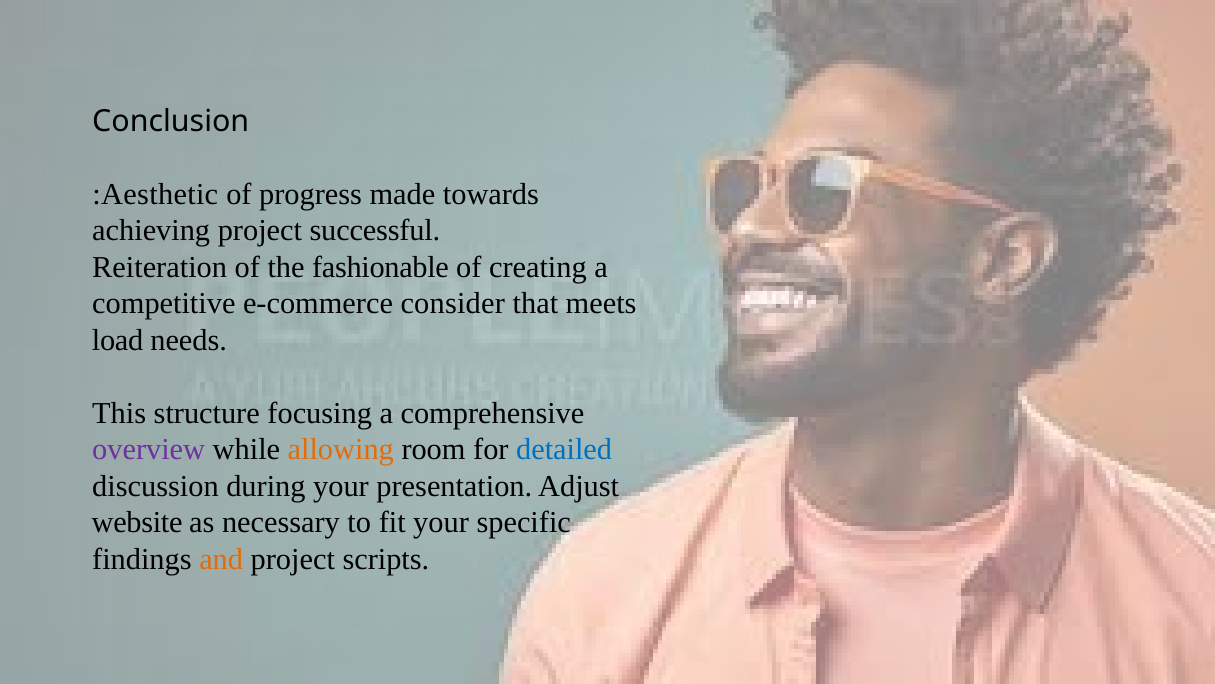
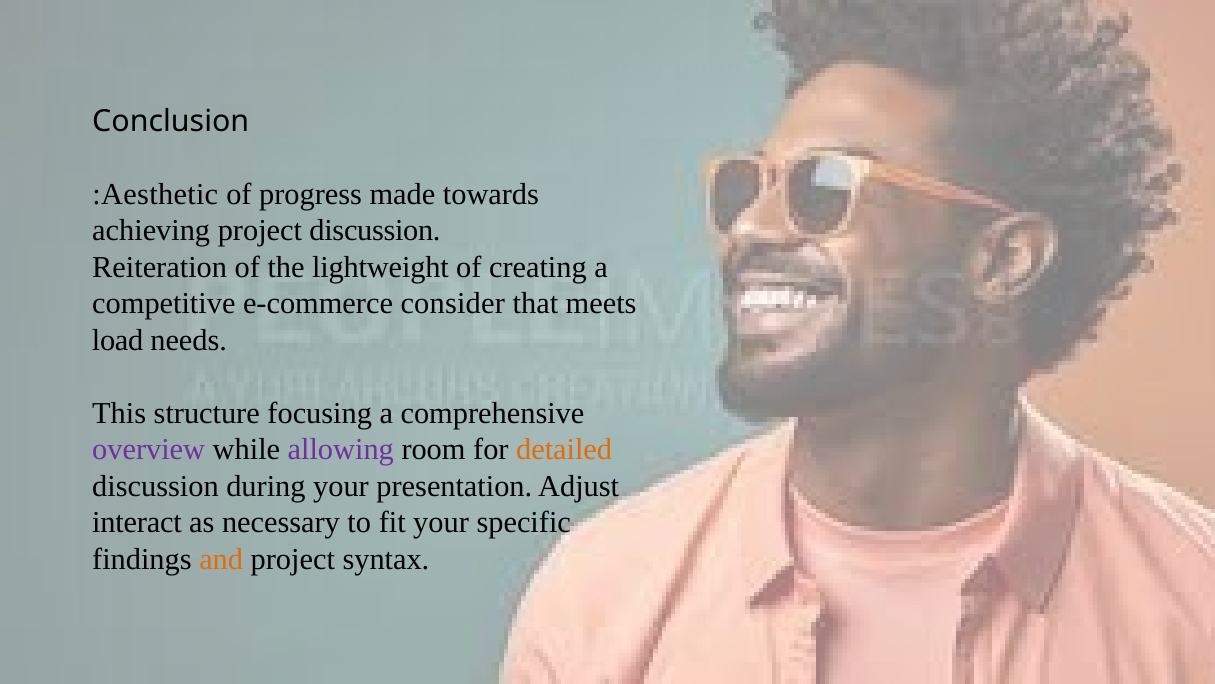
project successful: successful -> discussion
fashionable: fashionable -> lightweight
allowing colour: orange -> purple
detailed colour: blue -> orange
website: website -> interact
scripts: scripts -> syntax
